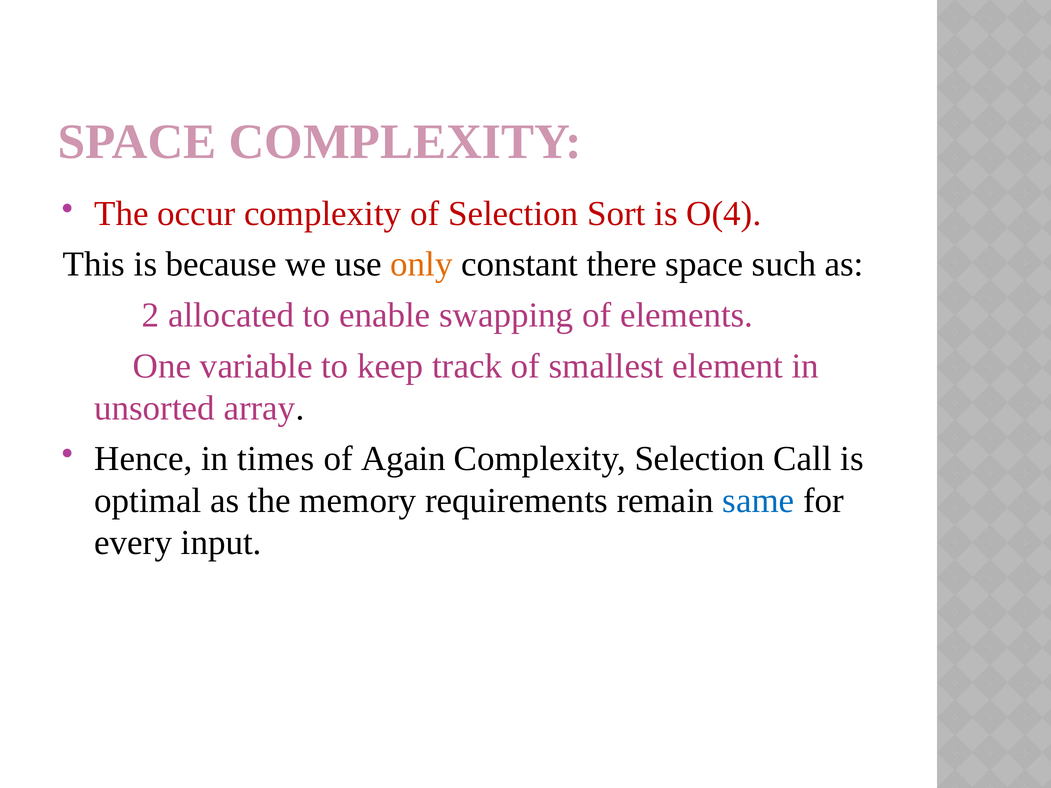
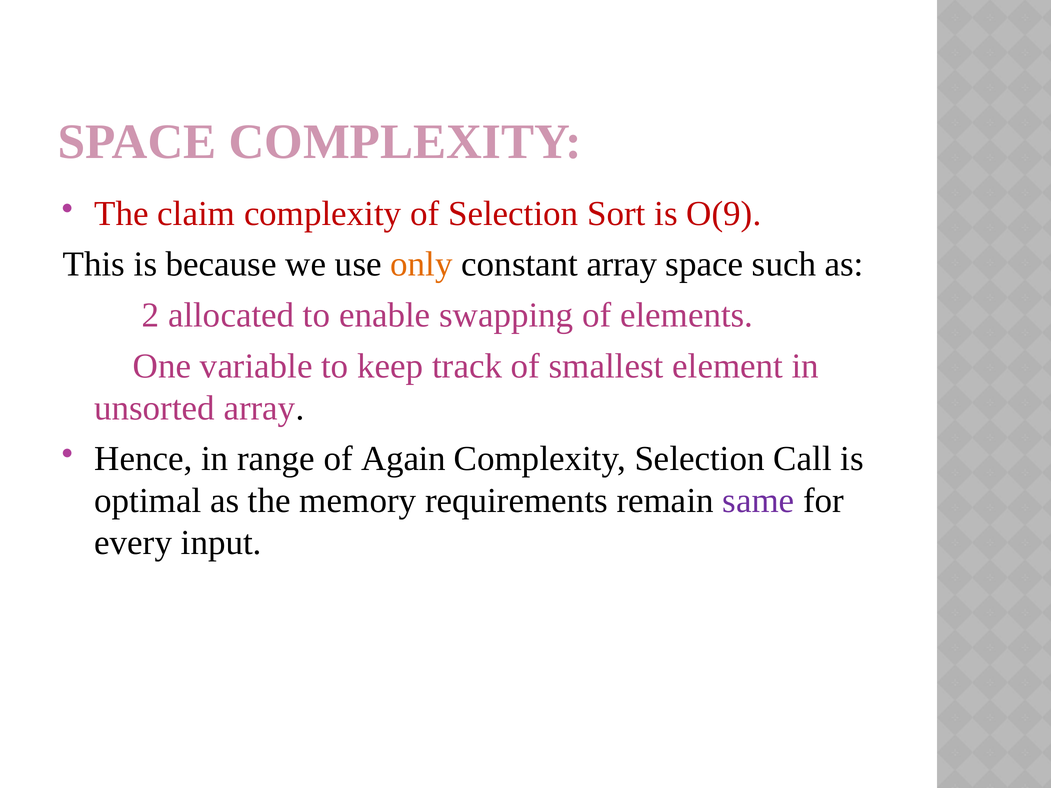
occur: occur -> claim
O(4: O(4 -> O(9
constant there: there -> array
times: times -> range
same colour: blue -> purple
